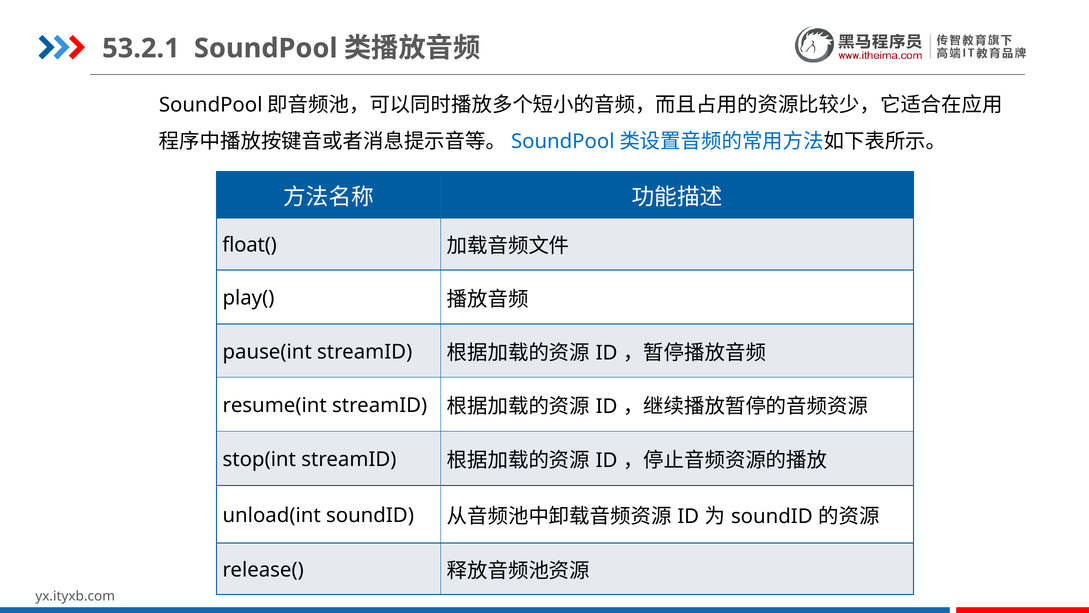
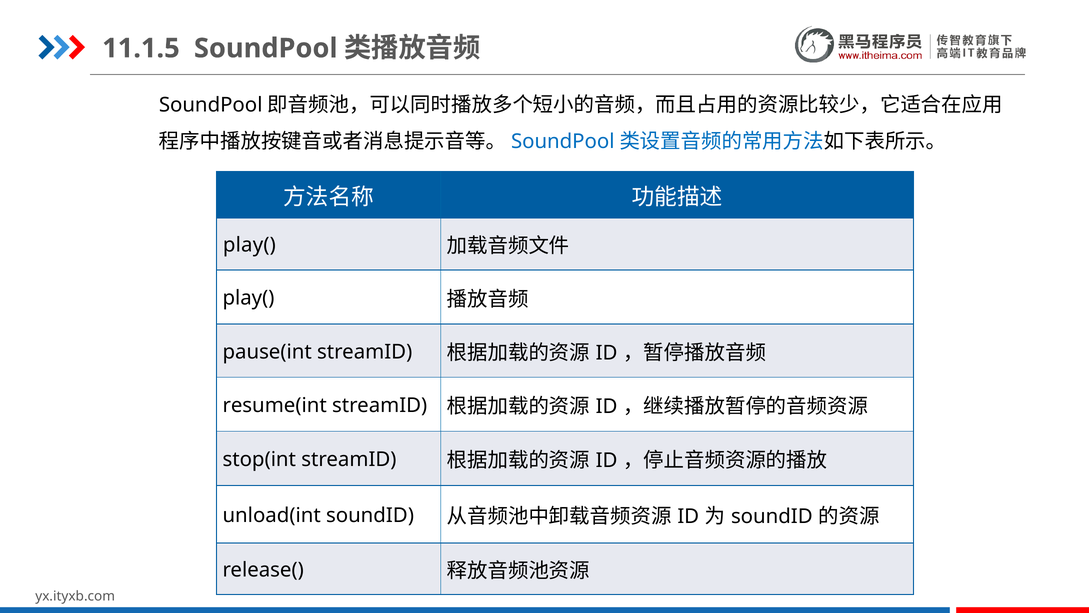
53.2.1: 53.2.1 -> 11.1.5
float( at (250, 245): float( -> play(
